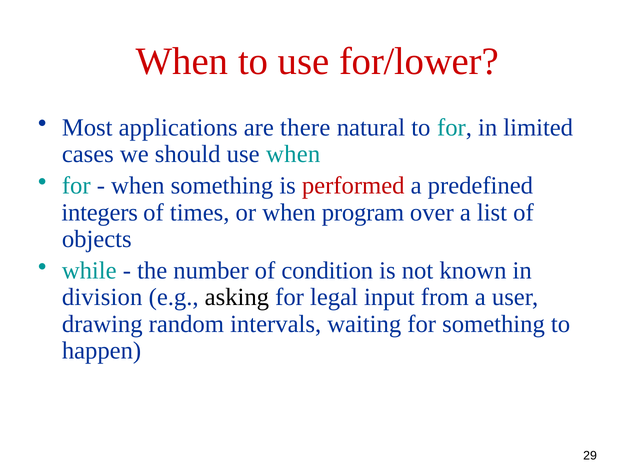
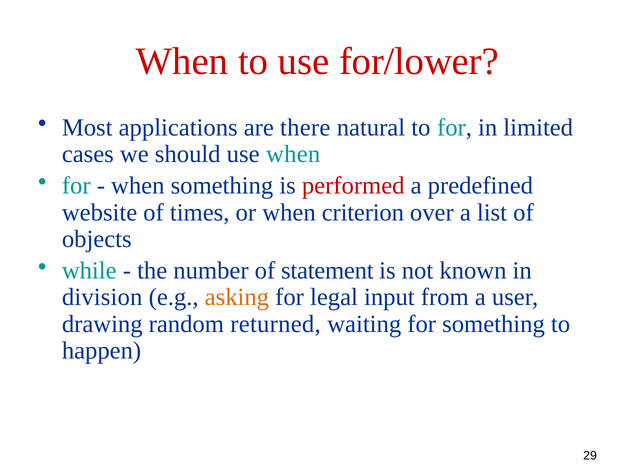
integers: integers -> website
program: program -> criterion
condition: condition -> statement
asking colour: black -> orange
intervals: intervals -> returned
